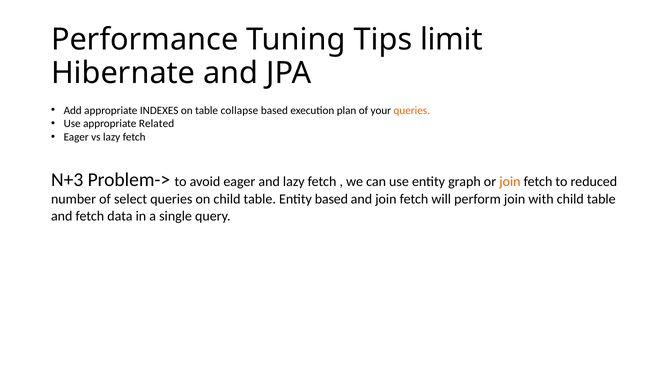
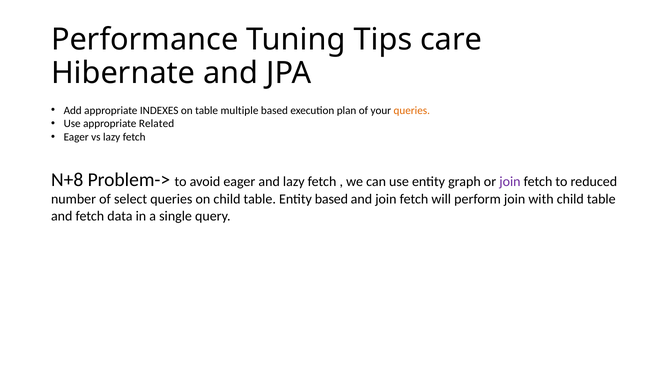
limit: limit -> care
collapse: collapse -> multiple
N+3: N+3 -> N+8
join at (510, 181) colour: orange -> purple
